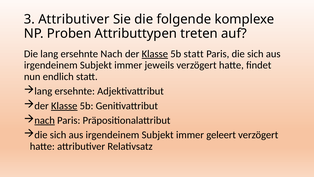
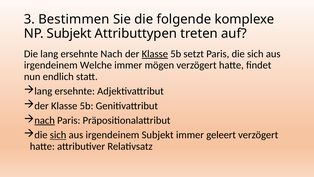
3 Attributiver: Attributiver -> Bestimmen
NP Proben: Proben -> Subjekt
5b statt: statt -> setzt
Subjekt at (96, 65): Subjekt -> Welche
jeweils: jeweils -> mögen
Klasse at (64, 106) underline: present -> none
sich at (58, 135) underline: none -> present
